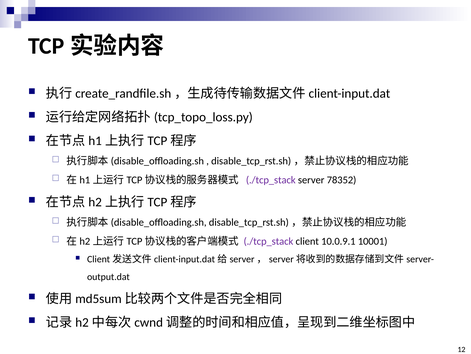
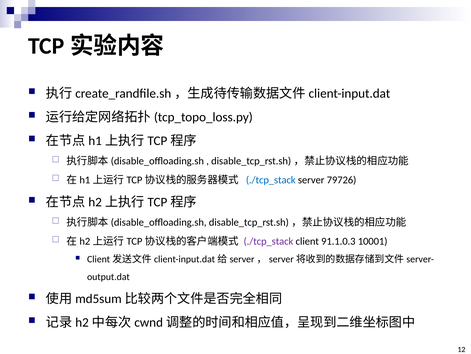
./tcp_stack at (271, 180) colour: purple -> blue
78352: 78352 -> 79726
10.0.9.1: 10.0.9.1 -> 91.1.0.3
